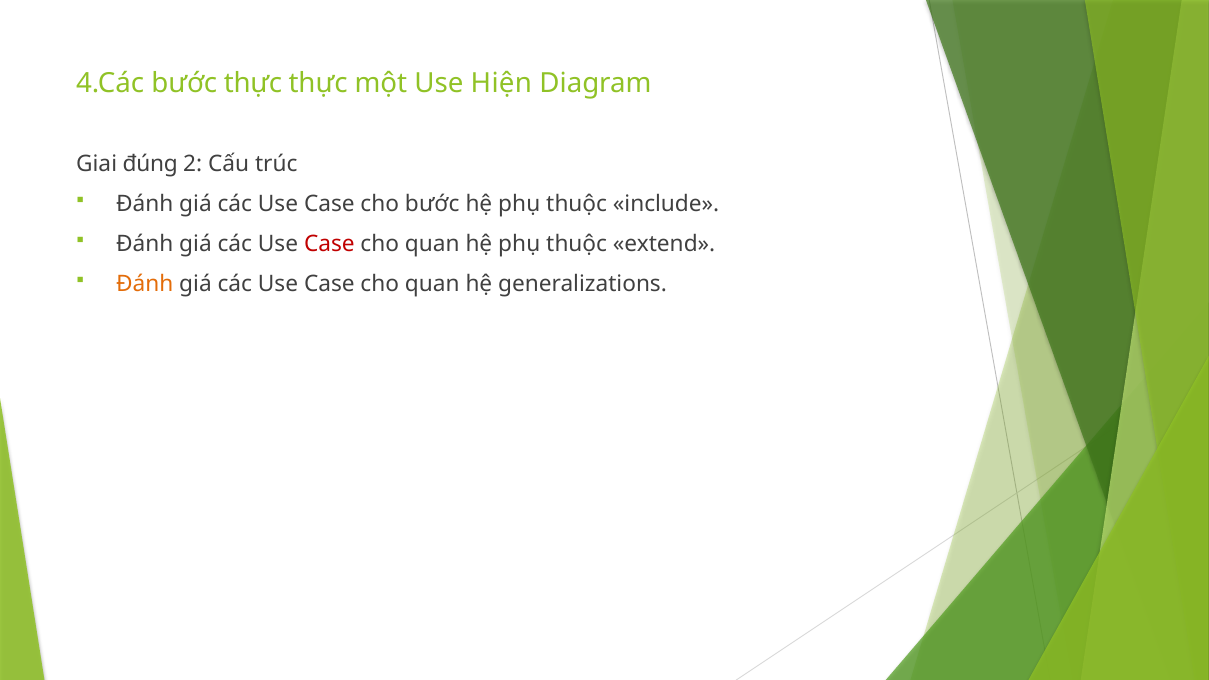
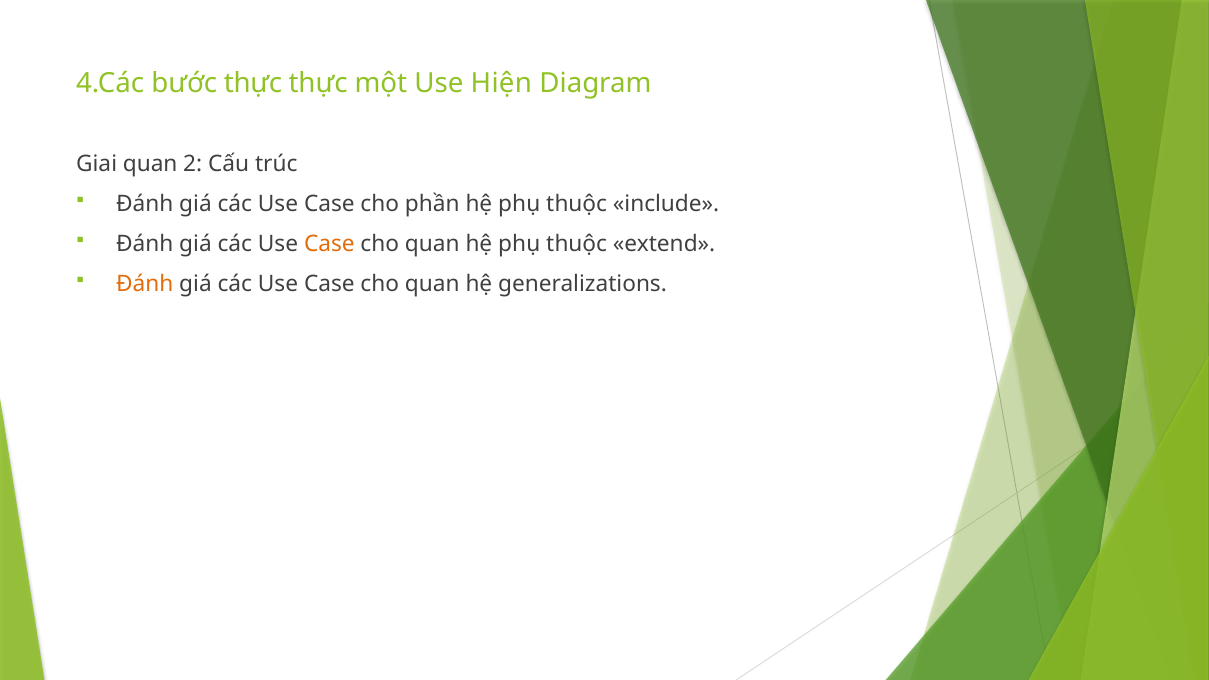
Giai đúng: đúng -> quan
cho bước: bước -> phần
Case at (329, 244) colour: red -> orange
